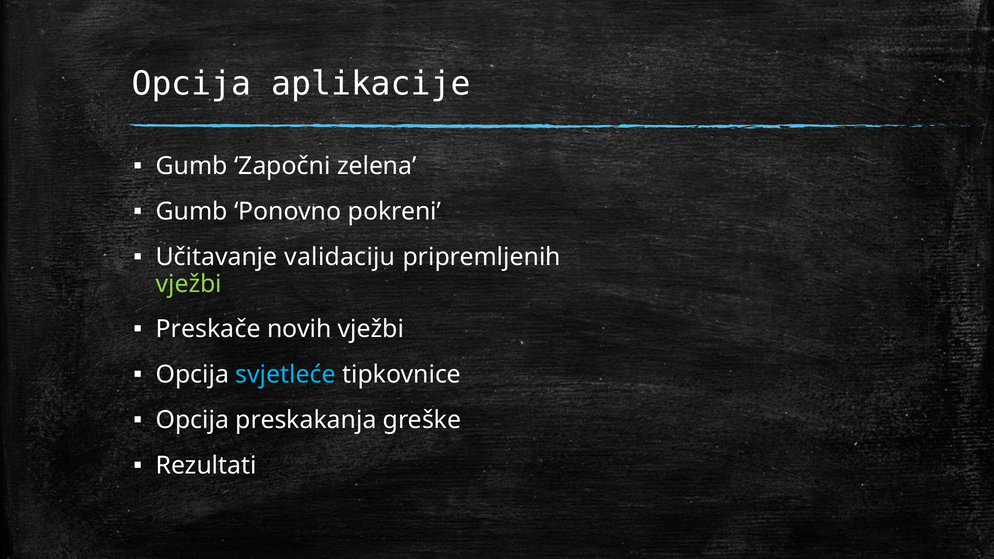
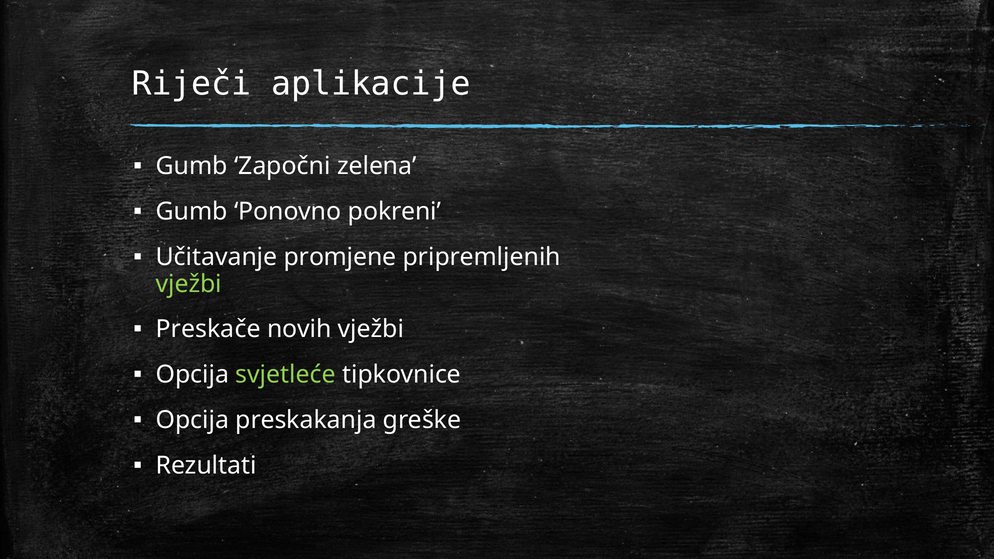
Opcija at (191, 84): Opcija -> Riječi
validaciju: validaciju -> promjene
svjetleće colour: light blue -> light green
